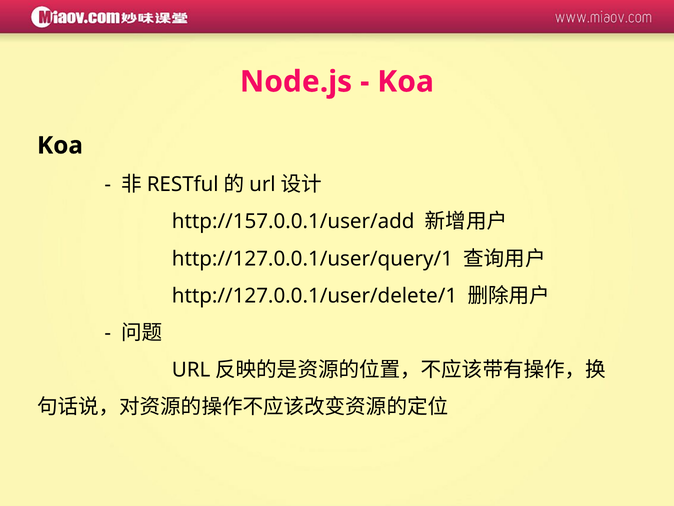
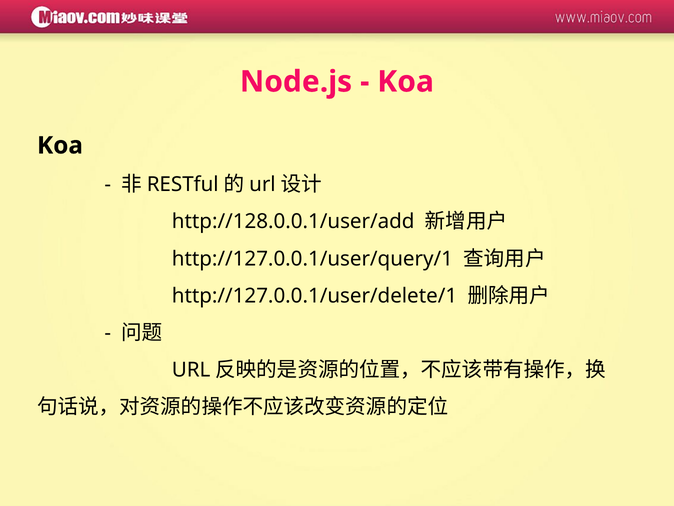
http://157.0.0.1/user/add: http://157.0.0.1/user/add -> http://128.0.0.1/user/add
